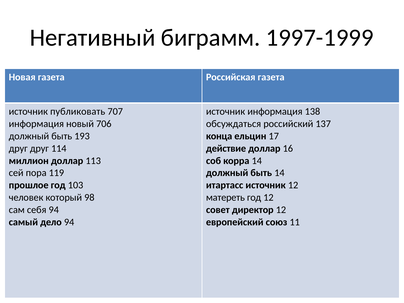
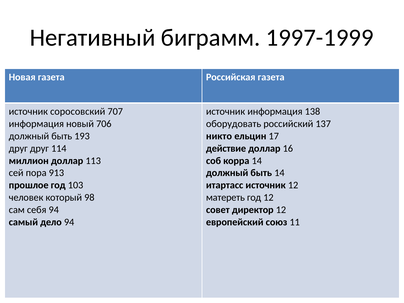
публиковать: публиковать -> соросовский
обсуждаться: обсуждаться -> оборудовать
конца: конца -> никто
119: 119 -> 913
